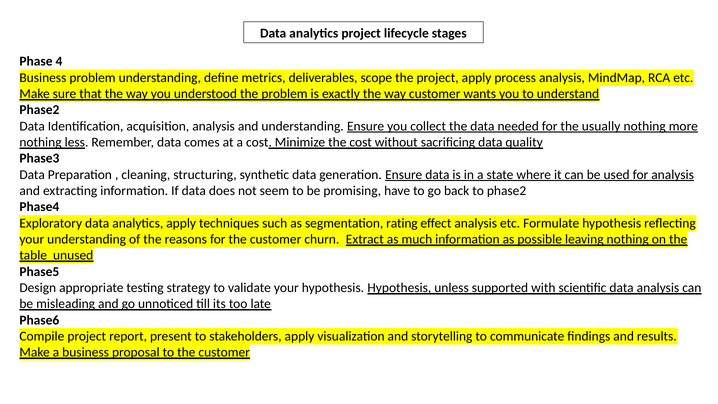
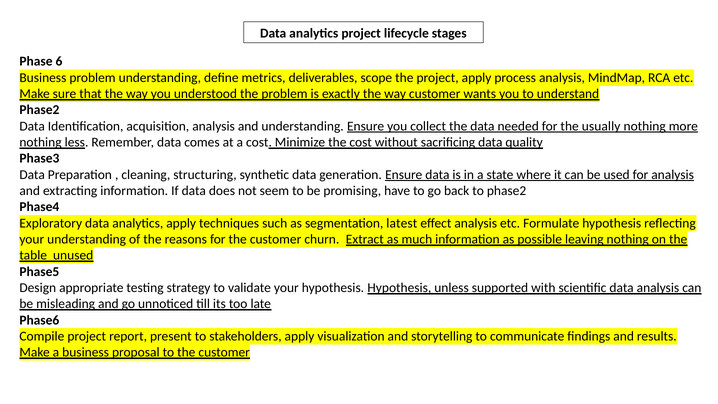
4: 4 -> 6
rating: rating -> latest
